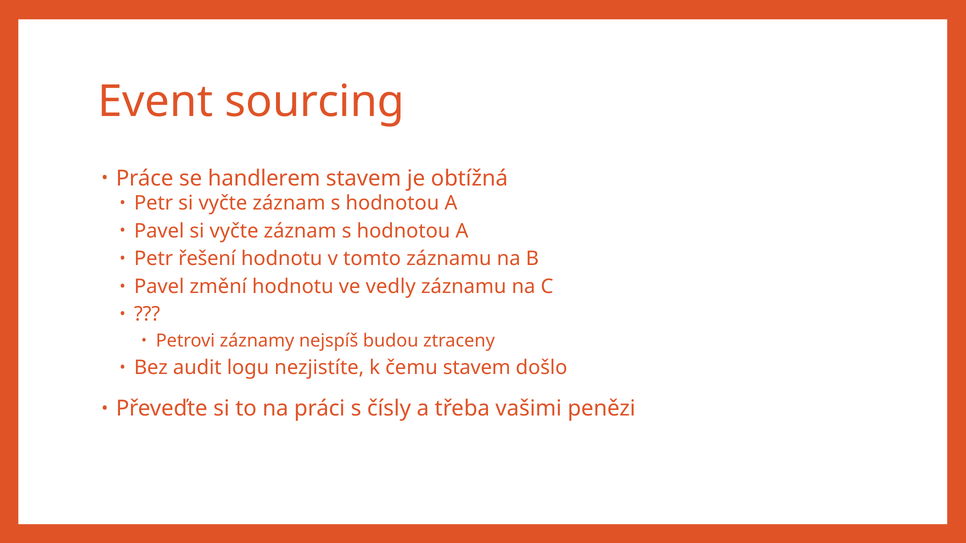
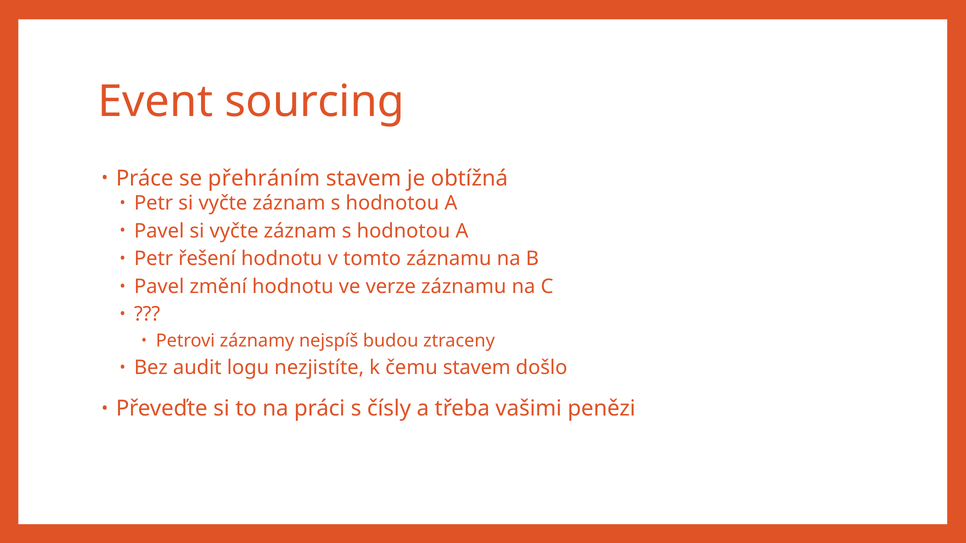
handlerem: handlerem -> přehráním
vedly: vedly -> verze
